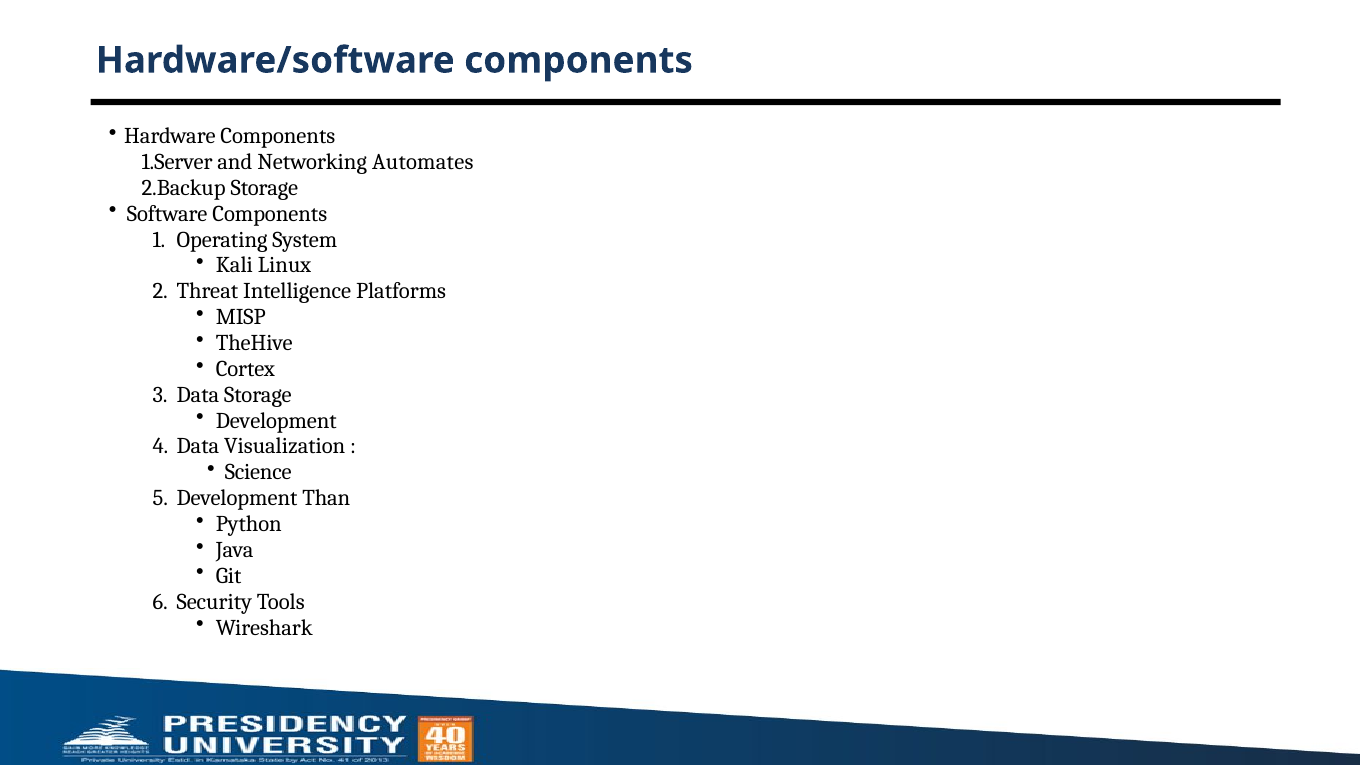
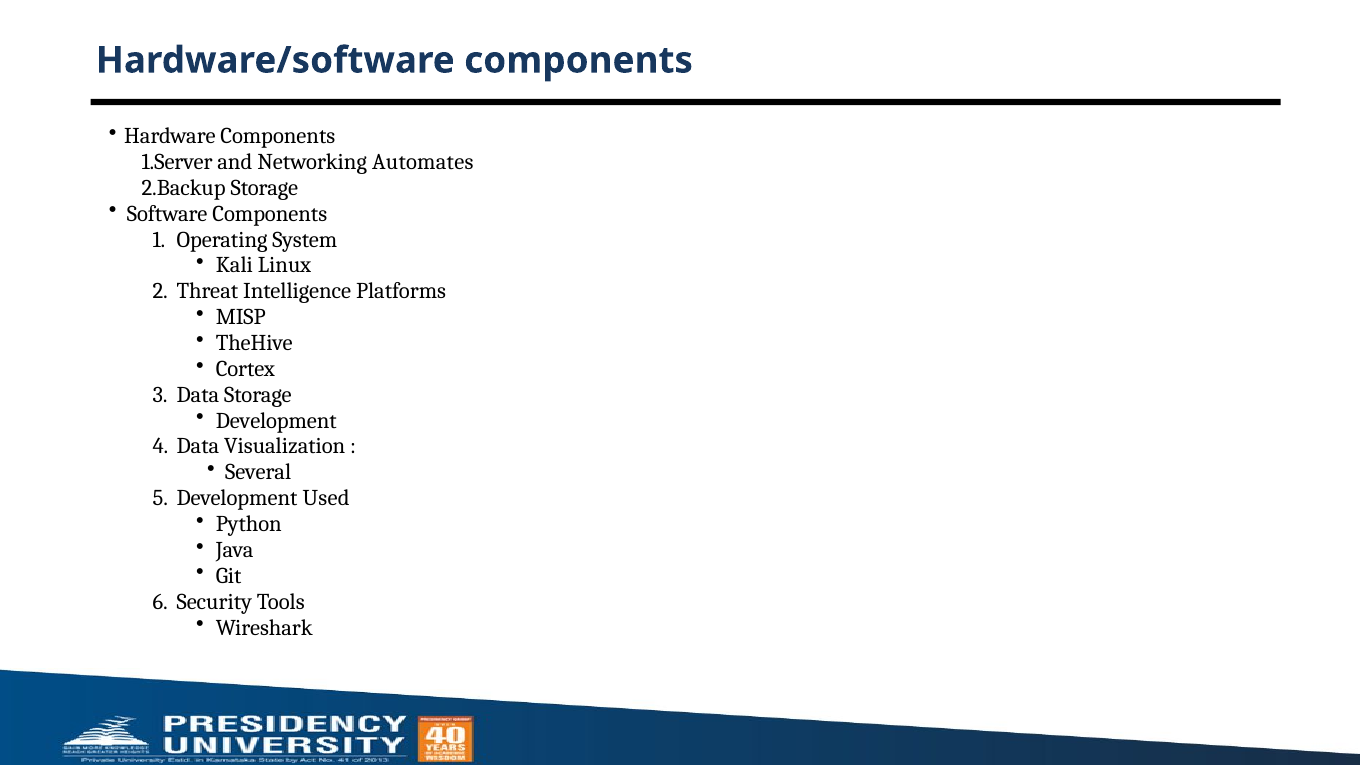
Science: Science -> Several
Than: Than -> Used
